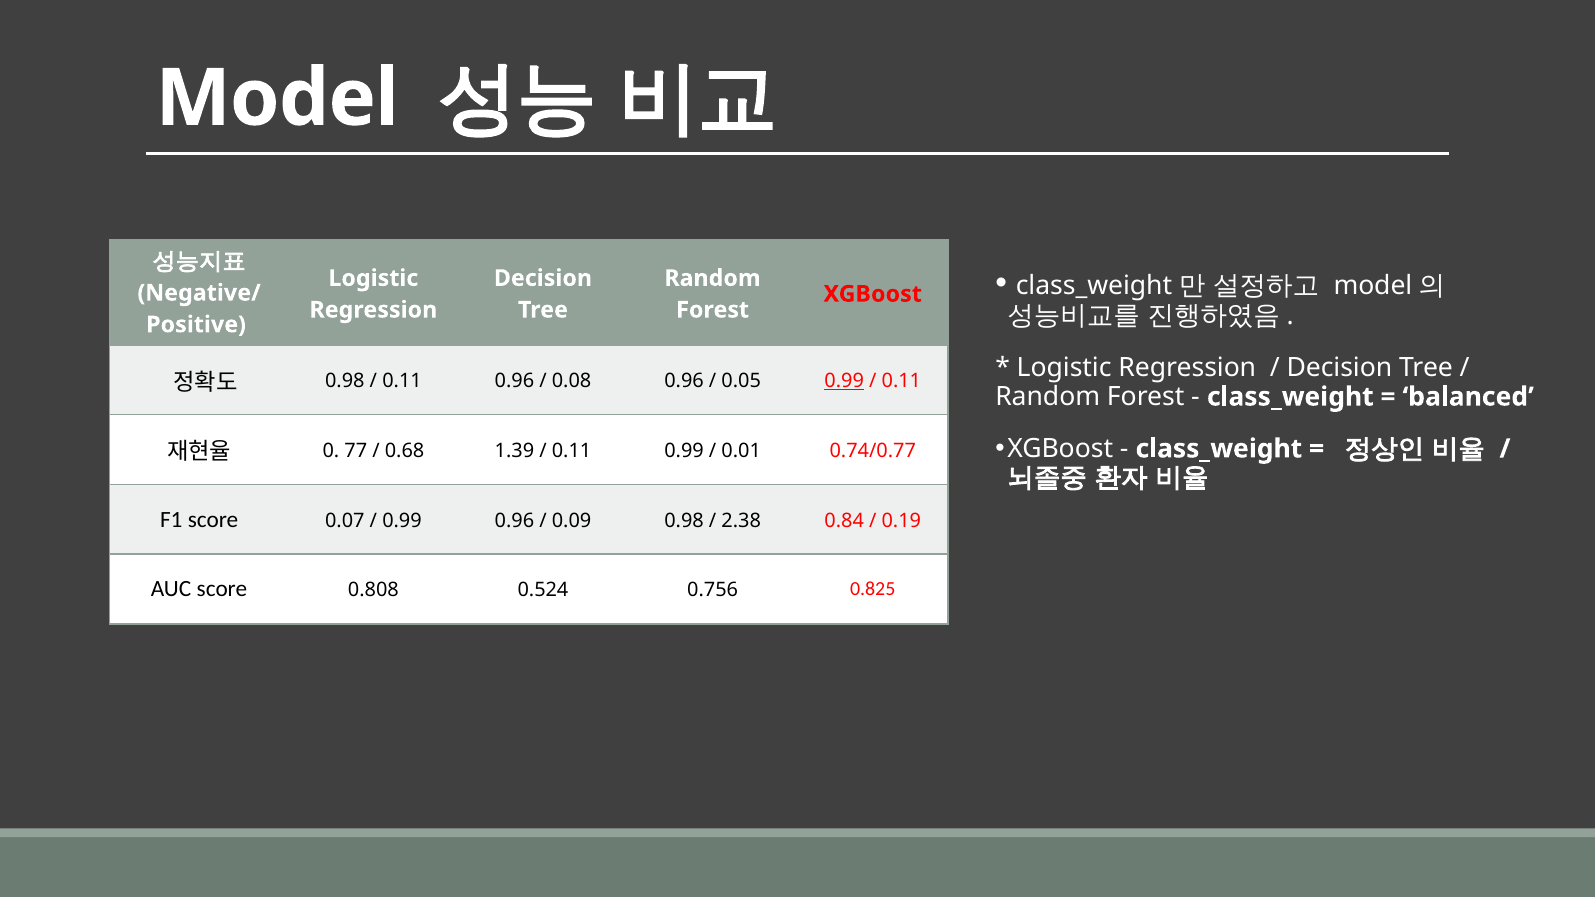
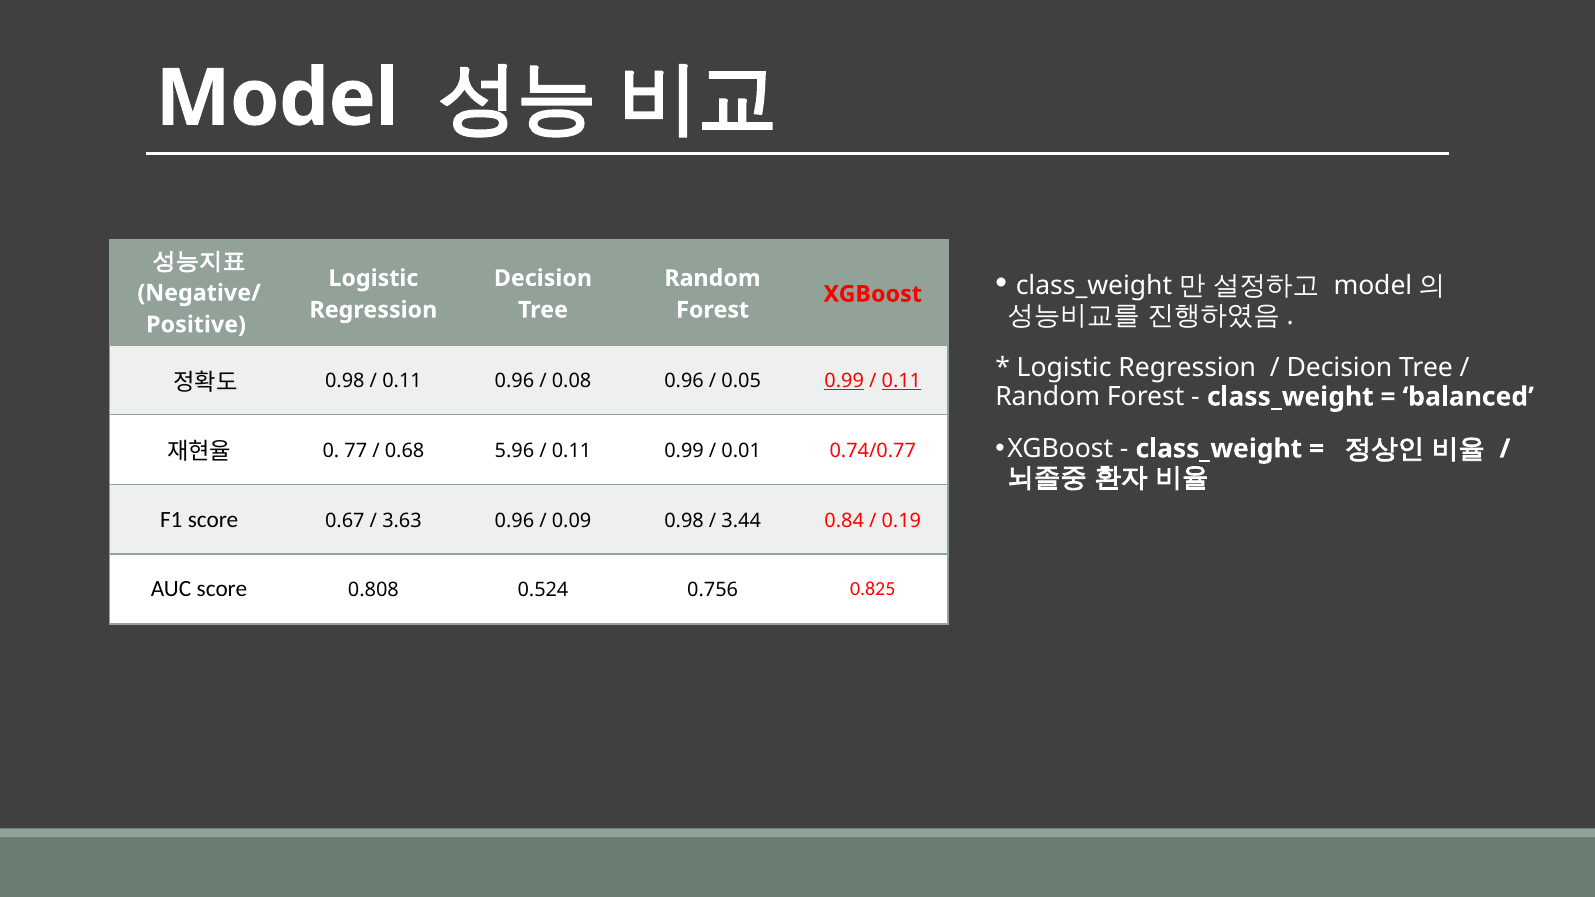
0.11 at (901, 381) underline: none -> present
1.39: 1.39 -> 5.96
0.07: 0.07 -> 0.67
0.99 at (402, 521): 0.99 -> 3.63
2.38: 2.38 -> 3.44
